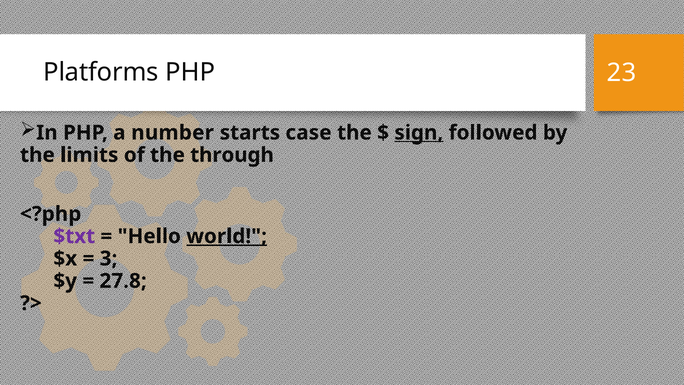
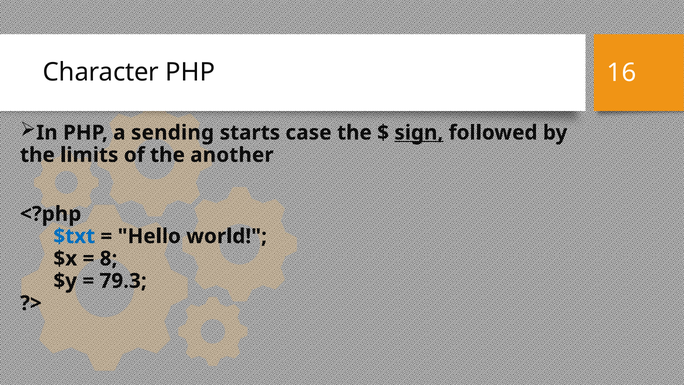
Platforms: Platforms -> Character
23: 23 -> 16
number: number -> sending
through: through -> another
$txt colour: purple -> blue
world underline: present -> none
3: 3 -> 8
27.8: 27.8 -> 79.3
